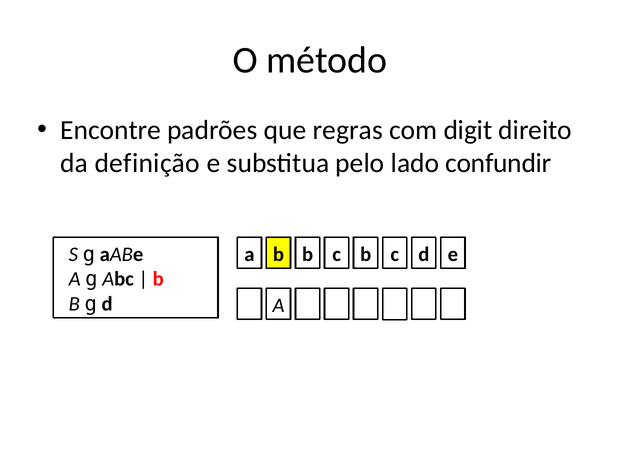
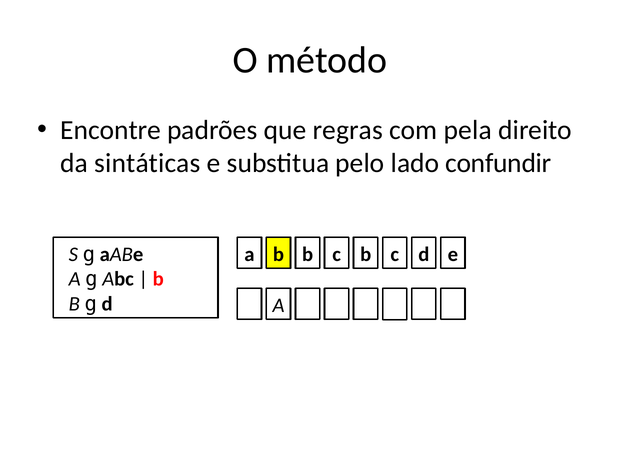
digit: digit -> pela
definição: definição -> sintáticas
